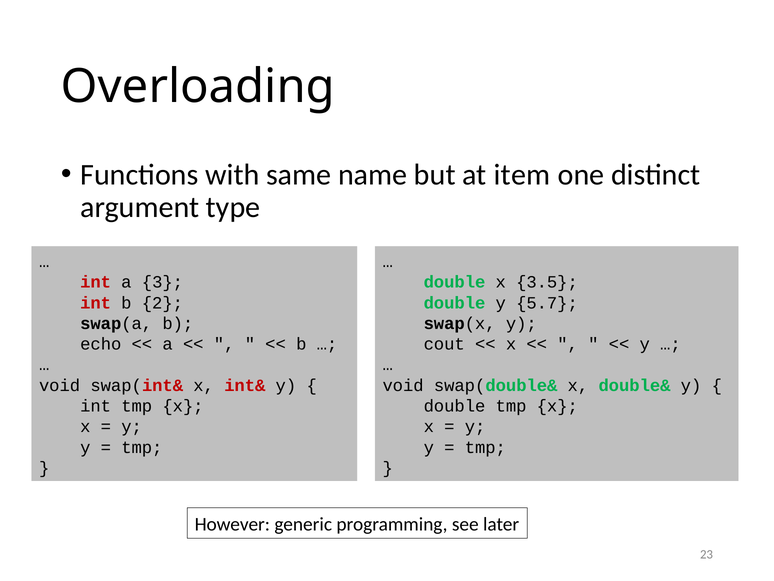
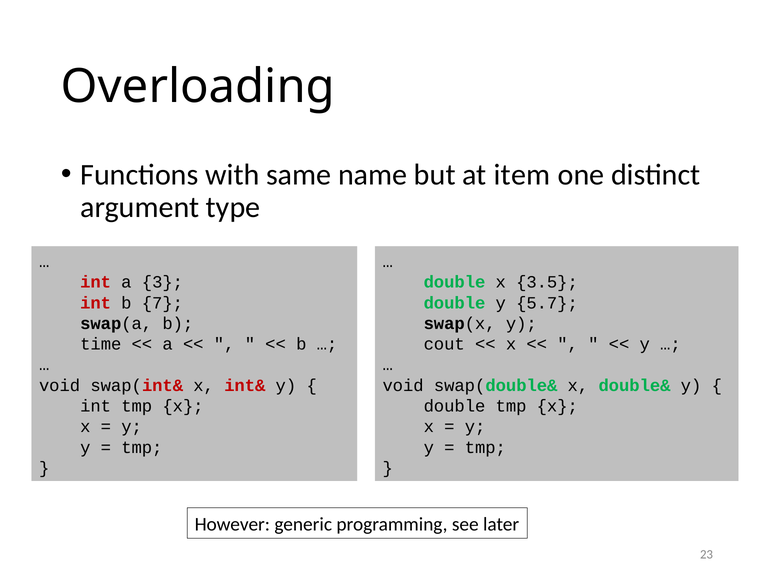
2: 2 -> 7
echo: echo -> time
